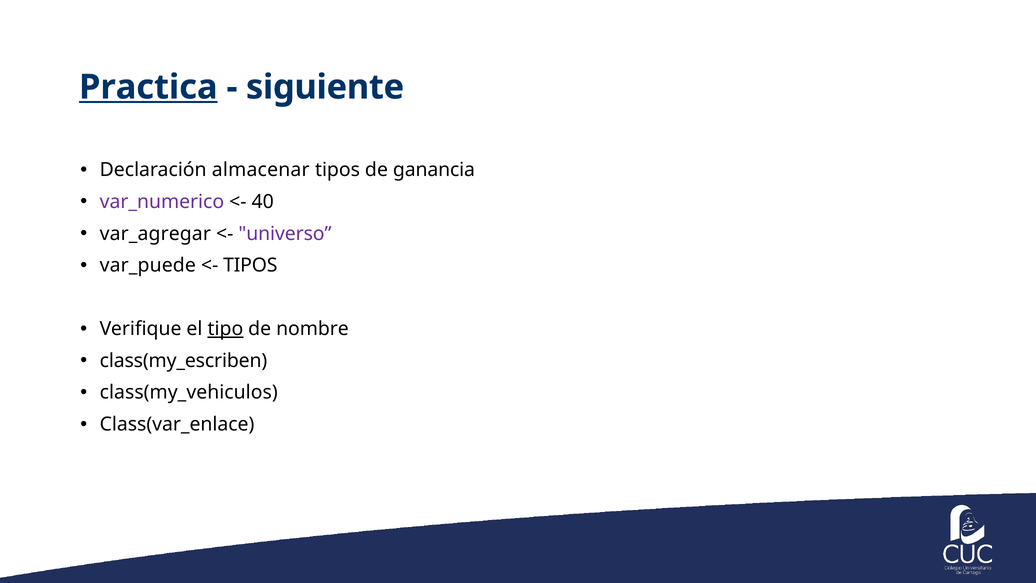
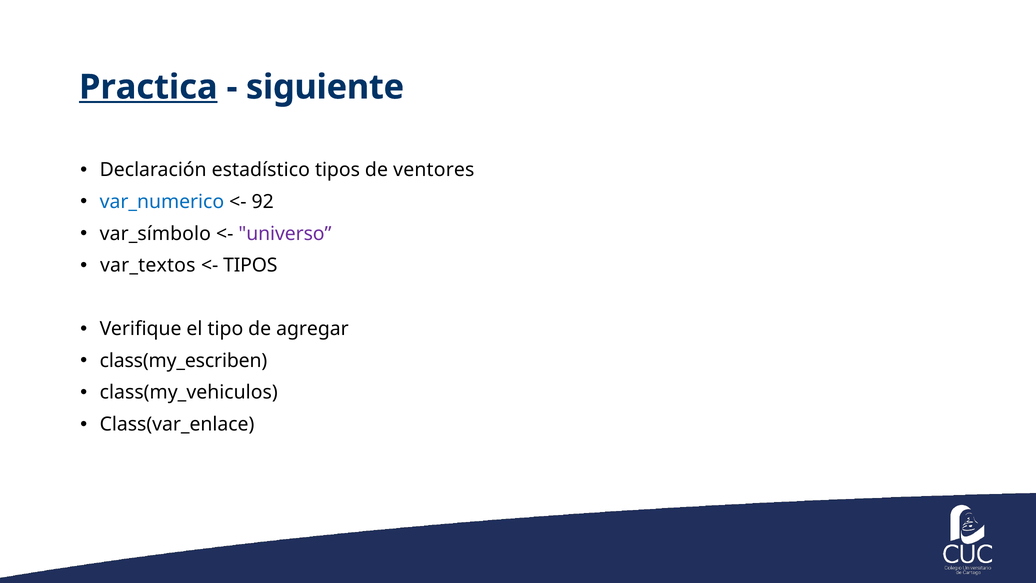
almacenar: almacenar -> estadístico
ganancia: ganancia -> ventores
var_numerico colour: purple -> blue
40: 40 -> 92
var_agregar: var_agregar -> var_símbolo
var_puede: var_puede -> var_textos
tipo underline: present -> none
nombre: nombre -> agregar
